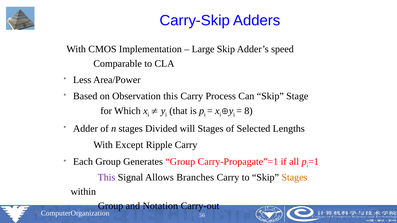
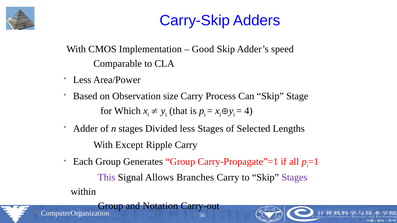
Large: Large -> Good
Observation this: this -> size
8: 8 -> 4
Divided will: will -> less
Stages at (294, 178) colour: orange -> purple
